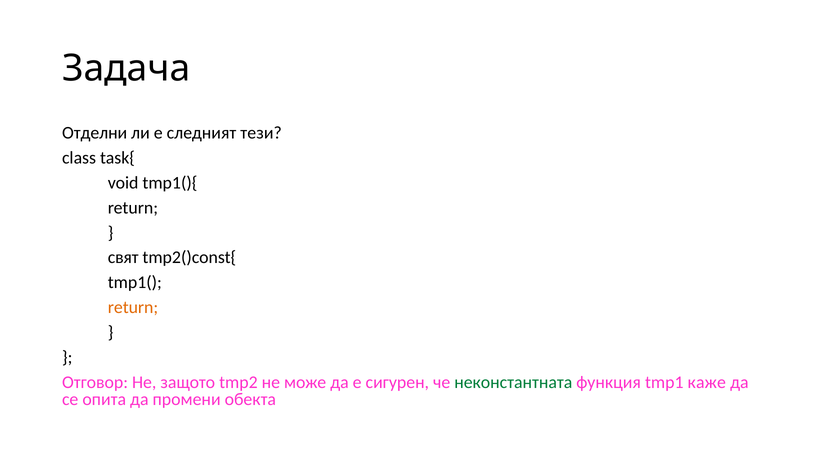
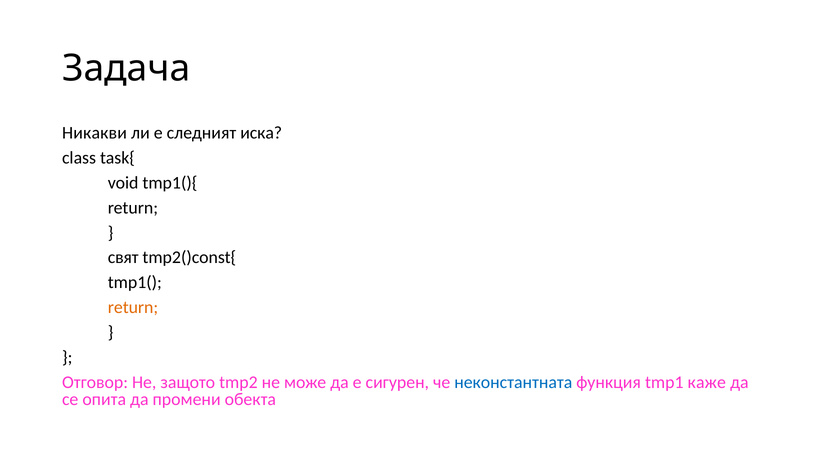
Отделни: Отделни -> Никакви
тези: тези -> иска
неконстантната colour: green -> blue
